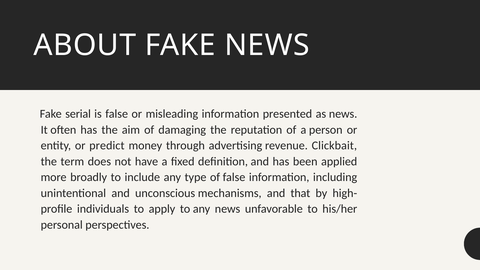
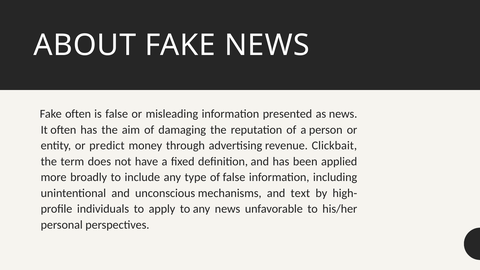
Fake serial: serial -> often
that: that -> text
